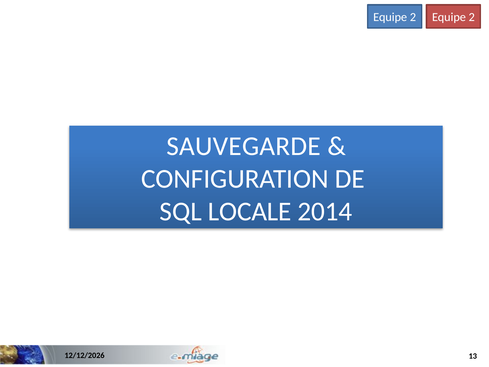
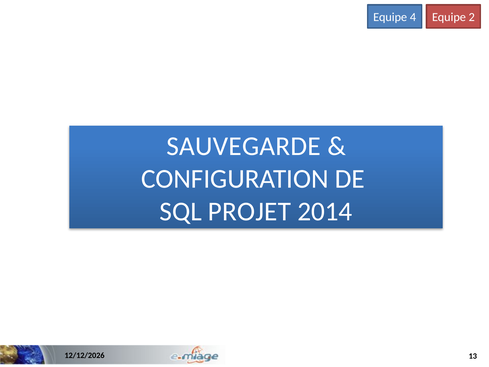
2 at (413, 17): 2 -> 4
LOCALE: LOCALE -> PROJET
